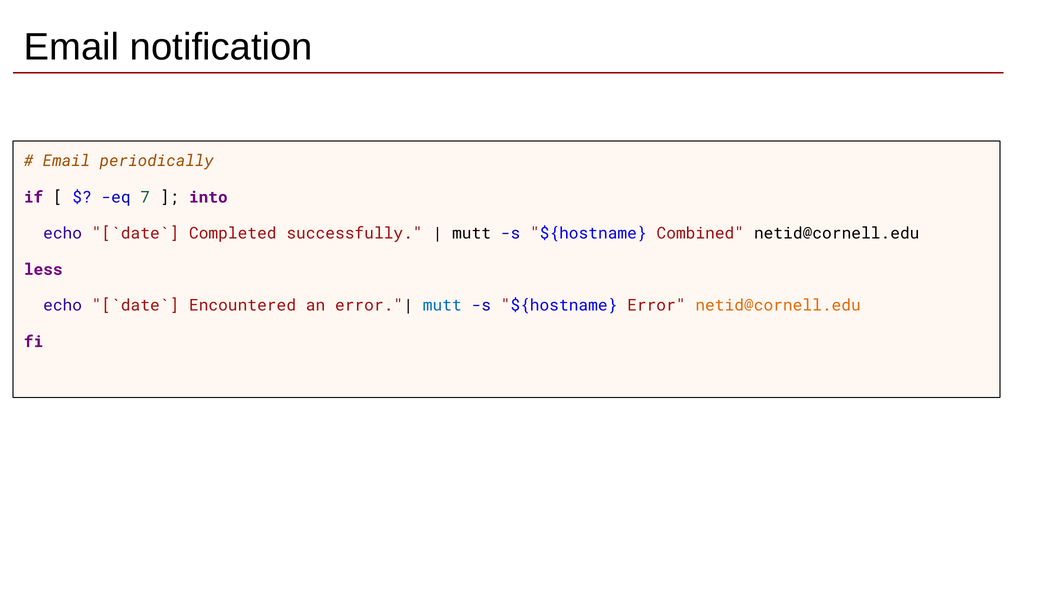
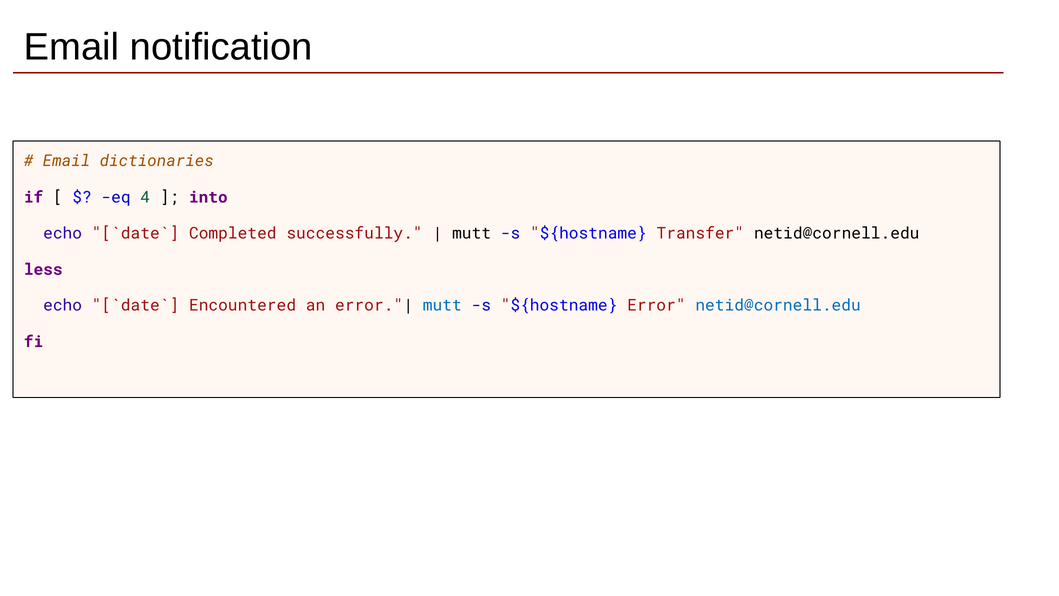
periodically: periodically -> dictionaries
7: 7 -> 4
Combined: Combined -> Transfer
netid@cornell.edu at (778, 305) colour: orange -> blue
